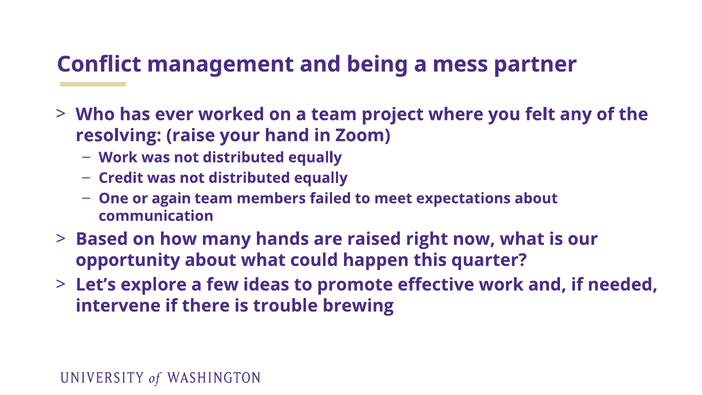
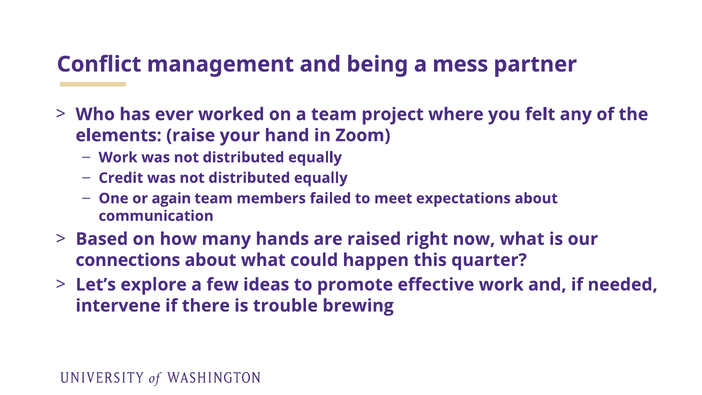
resolving: resolving -> elements
opportunity: opportunity -> connections
